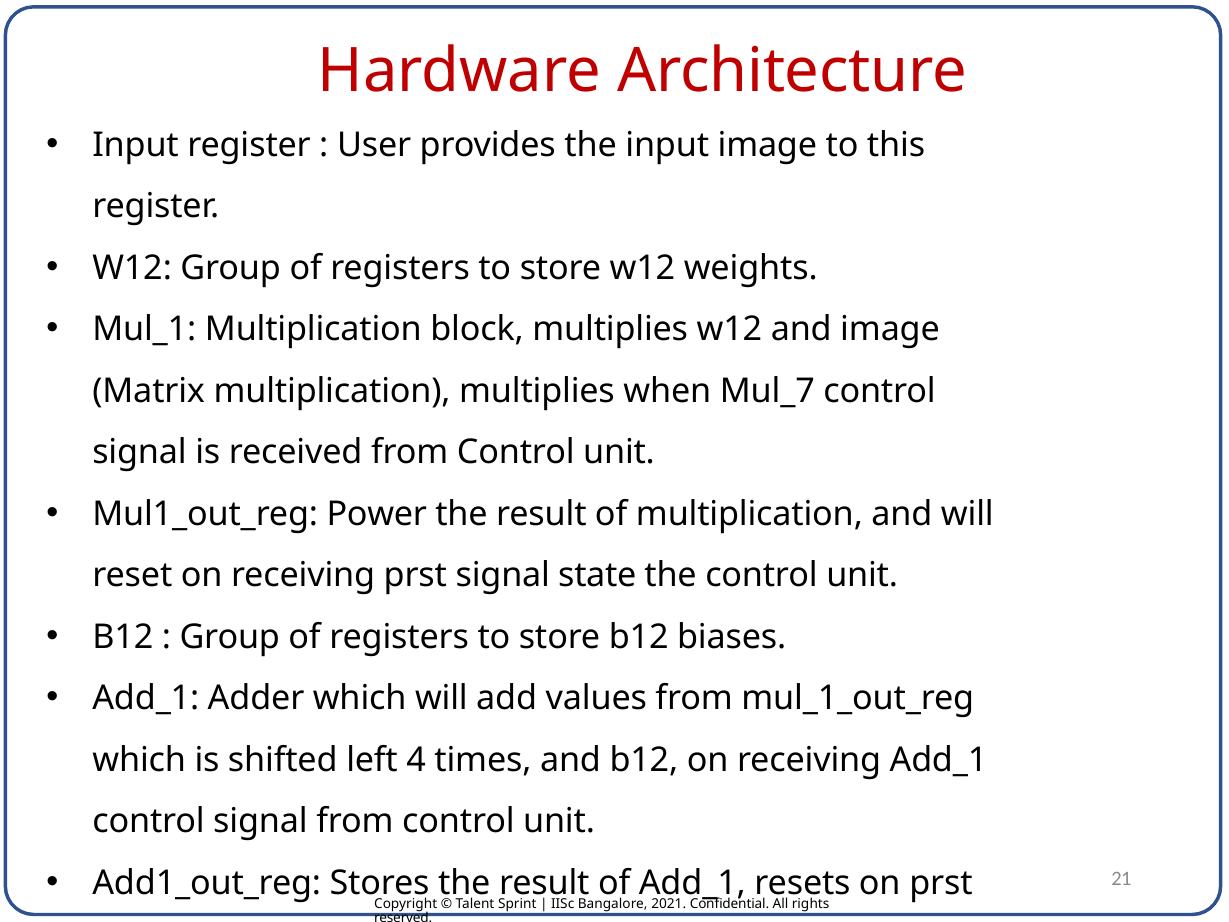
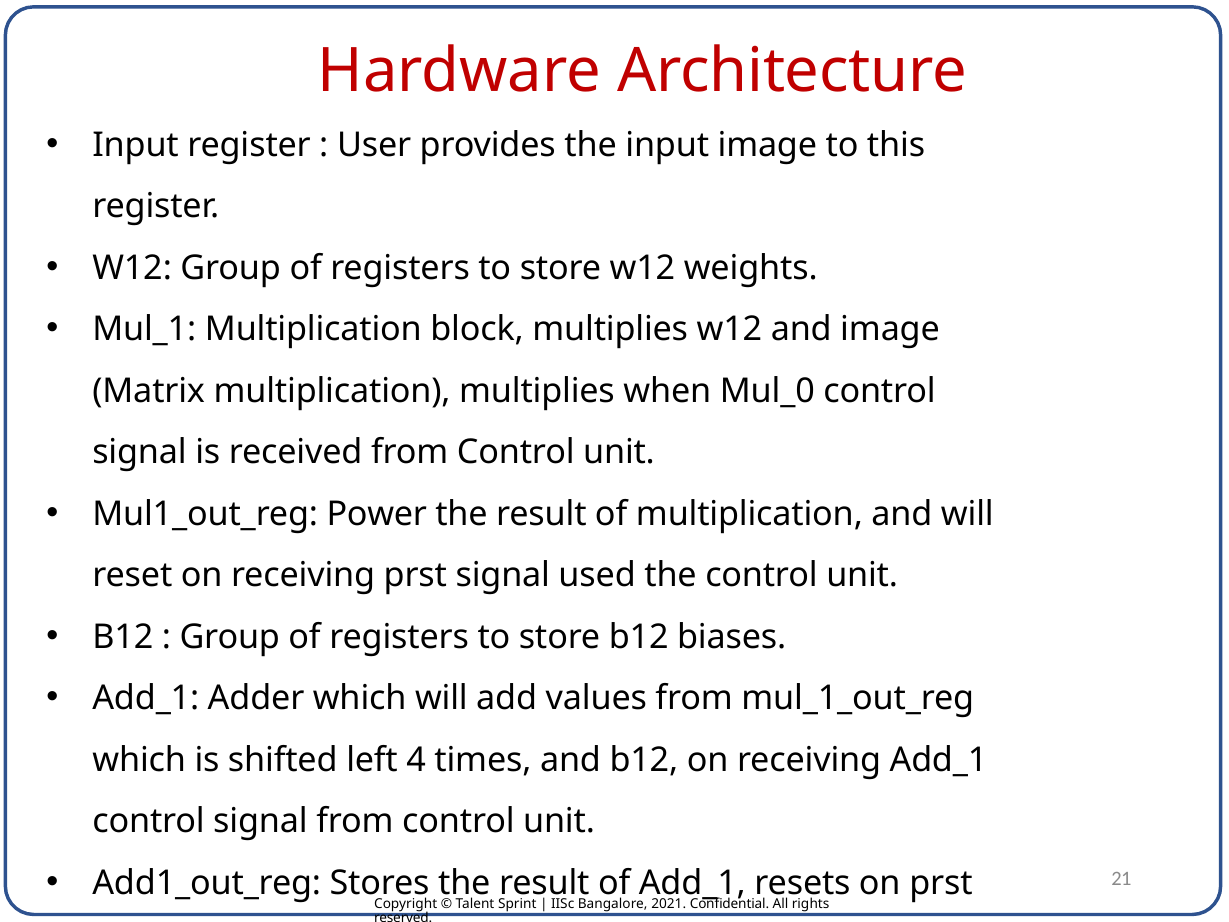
Mul_7: Mul_7 -> Mul_0
state: state -> used
